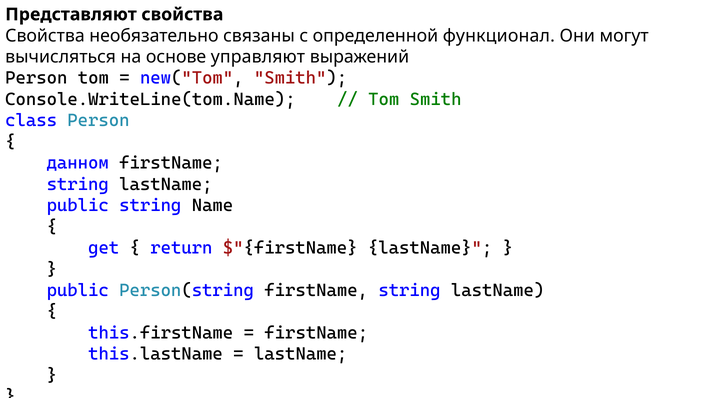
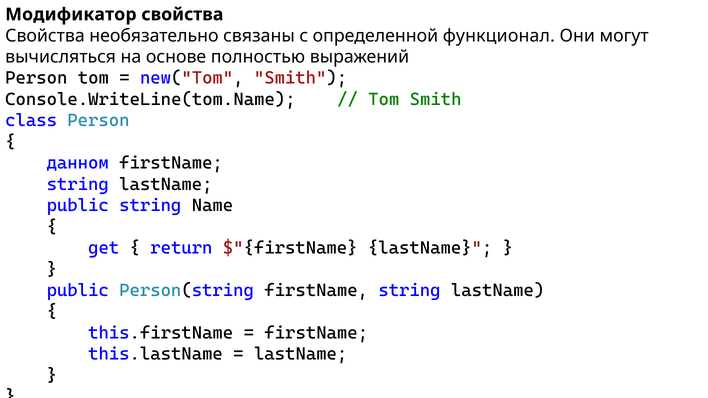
Представляют: Представляют -> Модификатор
управляют: управляют -> полностью
